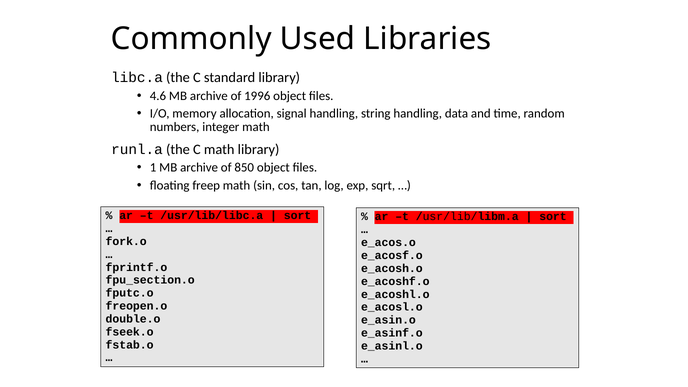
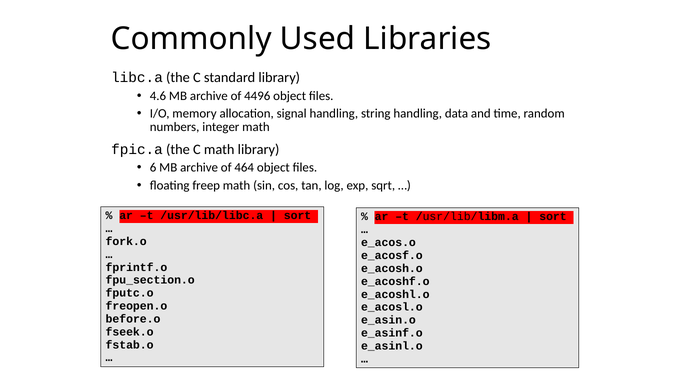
1996: 1996 -> 4496
runl.a: runl.a -> fpic.a
1: 1 -> 6
850: 850 -> 464
double.o: double.o -> before.o
